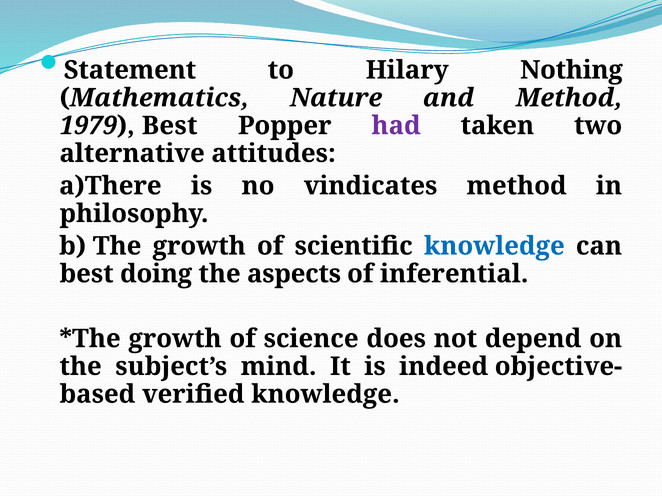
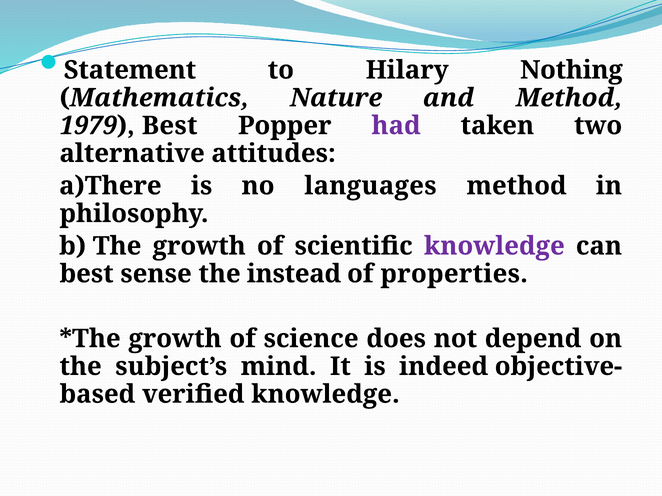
vindicates: vindicates -> languages
knowledge at (494, 246) colour: blue -> purple
doing: doing -> sense
aspects: aspects -> instead
inferential: inferential -> properties
